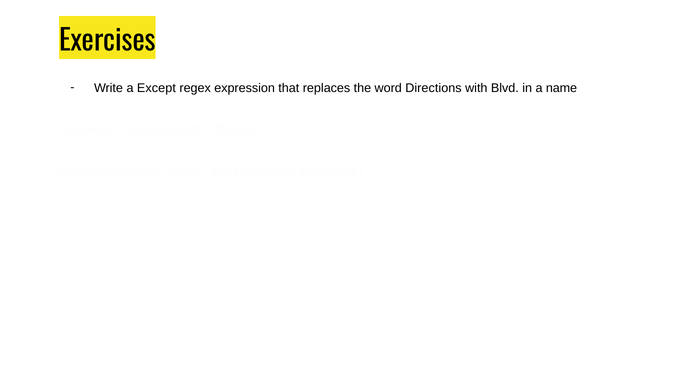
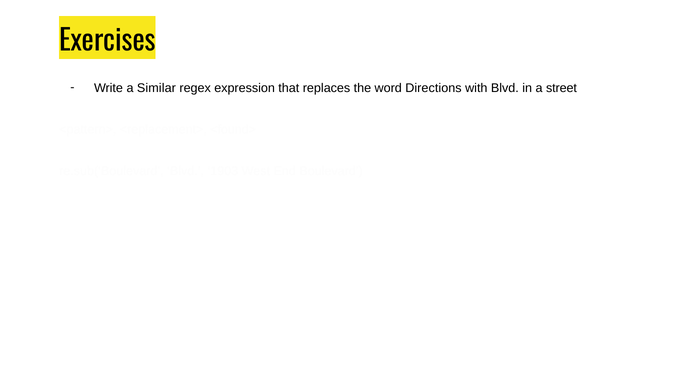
Except: Except -> Similar
name: name -> street
